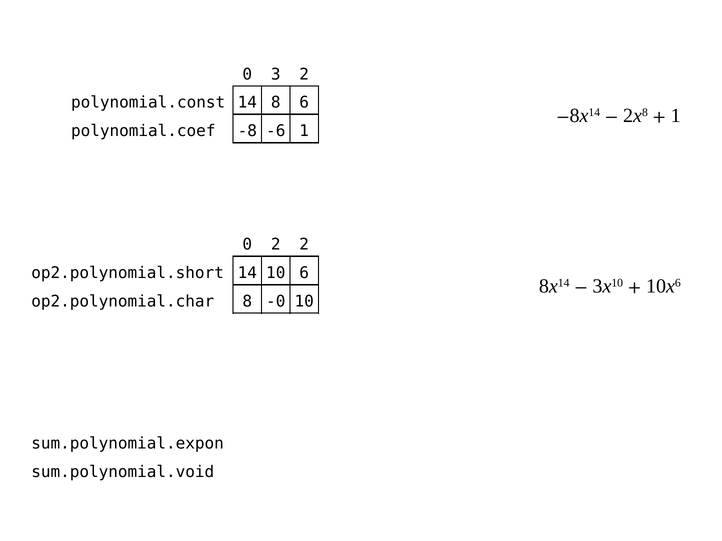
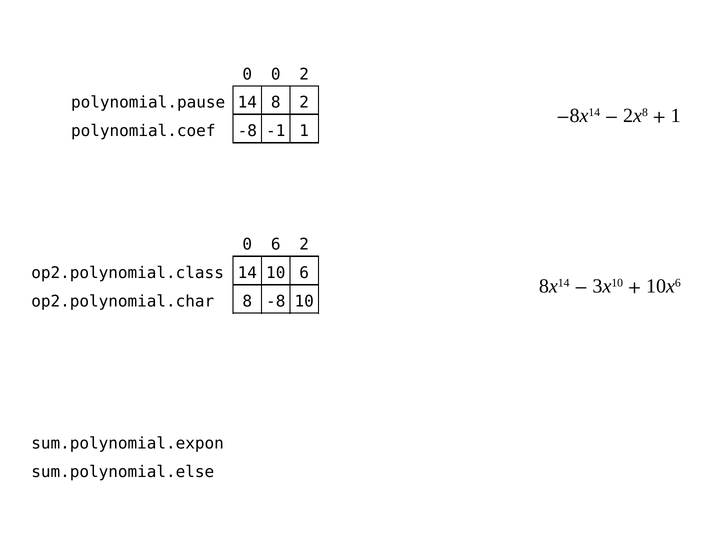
0 3: 3 -> 0
polynomial.const: polynomial.const -> polynomial.pause
8 6: 6 -> 2
-6: -6 -> -1
0 2: 2 -> 6
op2.polynomial.short: op2.polynomial.short -> op2.polynomial.class
8 -0: -0 -> -8
sum.polynomial.void: sum.polynomial.void -> sum.polynomial.else
